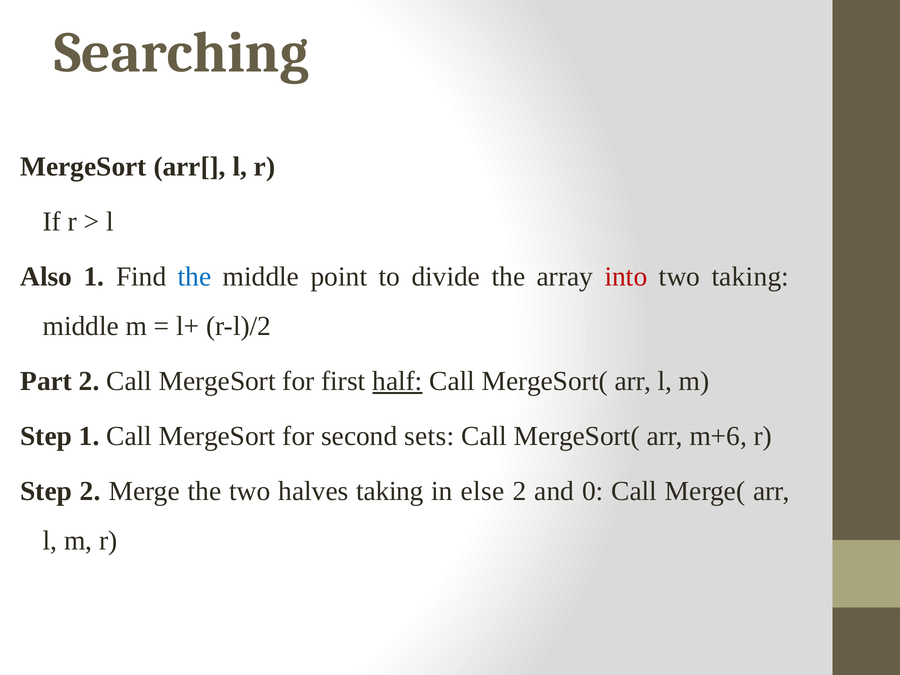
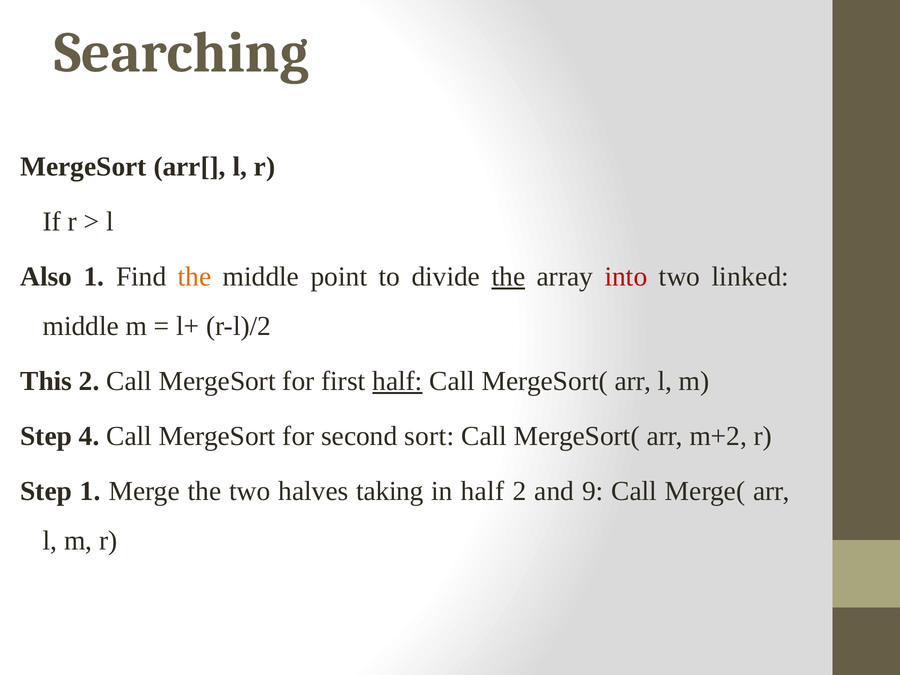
the at (195, 277) colour: blue -> orange
the at (508, 277) underline: none -> present
two taking: taking -> linked
Part: Part -> This
Step 1: 1 -> 4
sets: sets -> sort
m+6: m+6 -> m+2
Step 2: 2 -> 1
in else: else -> half
0: 0 -> 9
